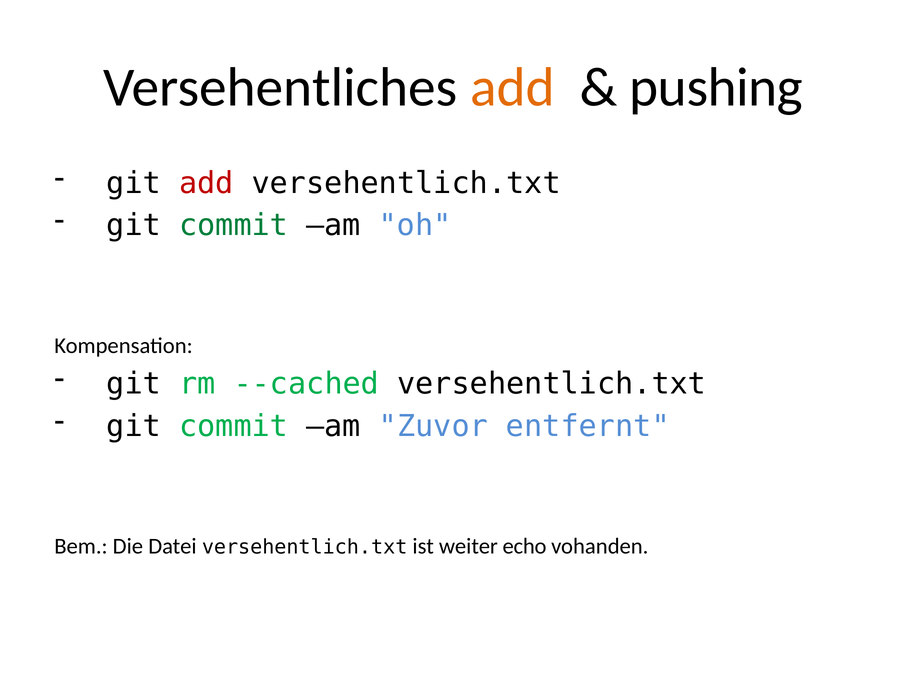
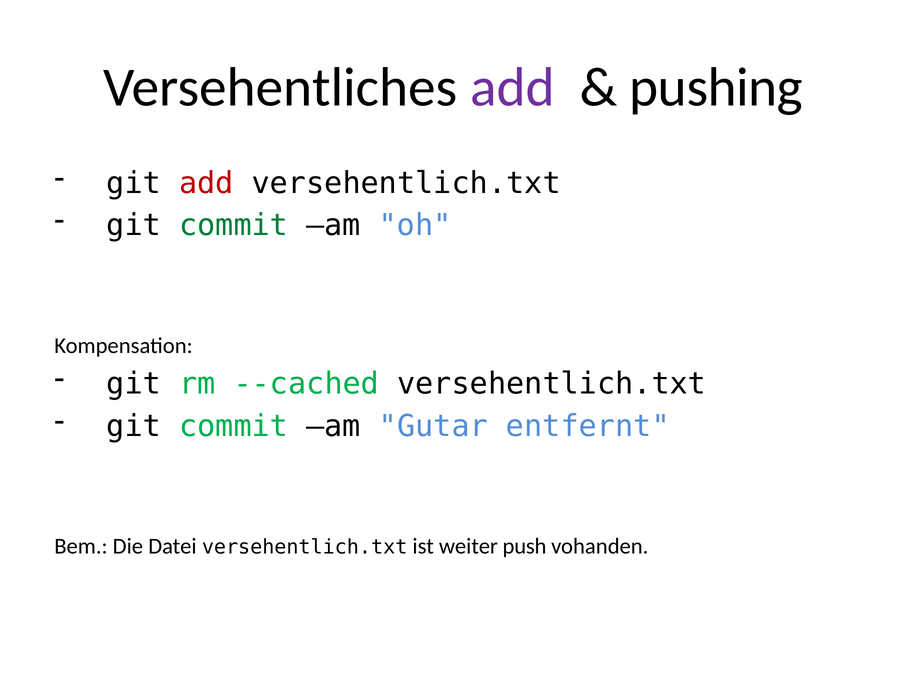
add at (512, 88) colour: orange -> purple
Zuvor: Zuvor -> Gutar
echo: echo -> push
